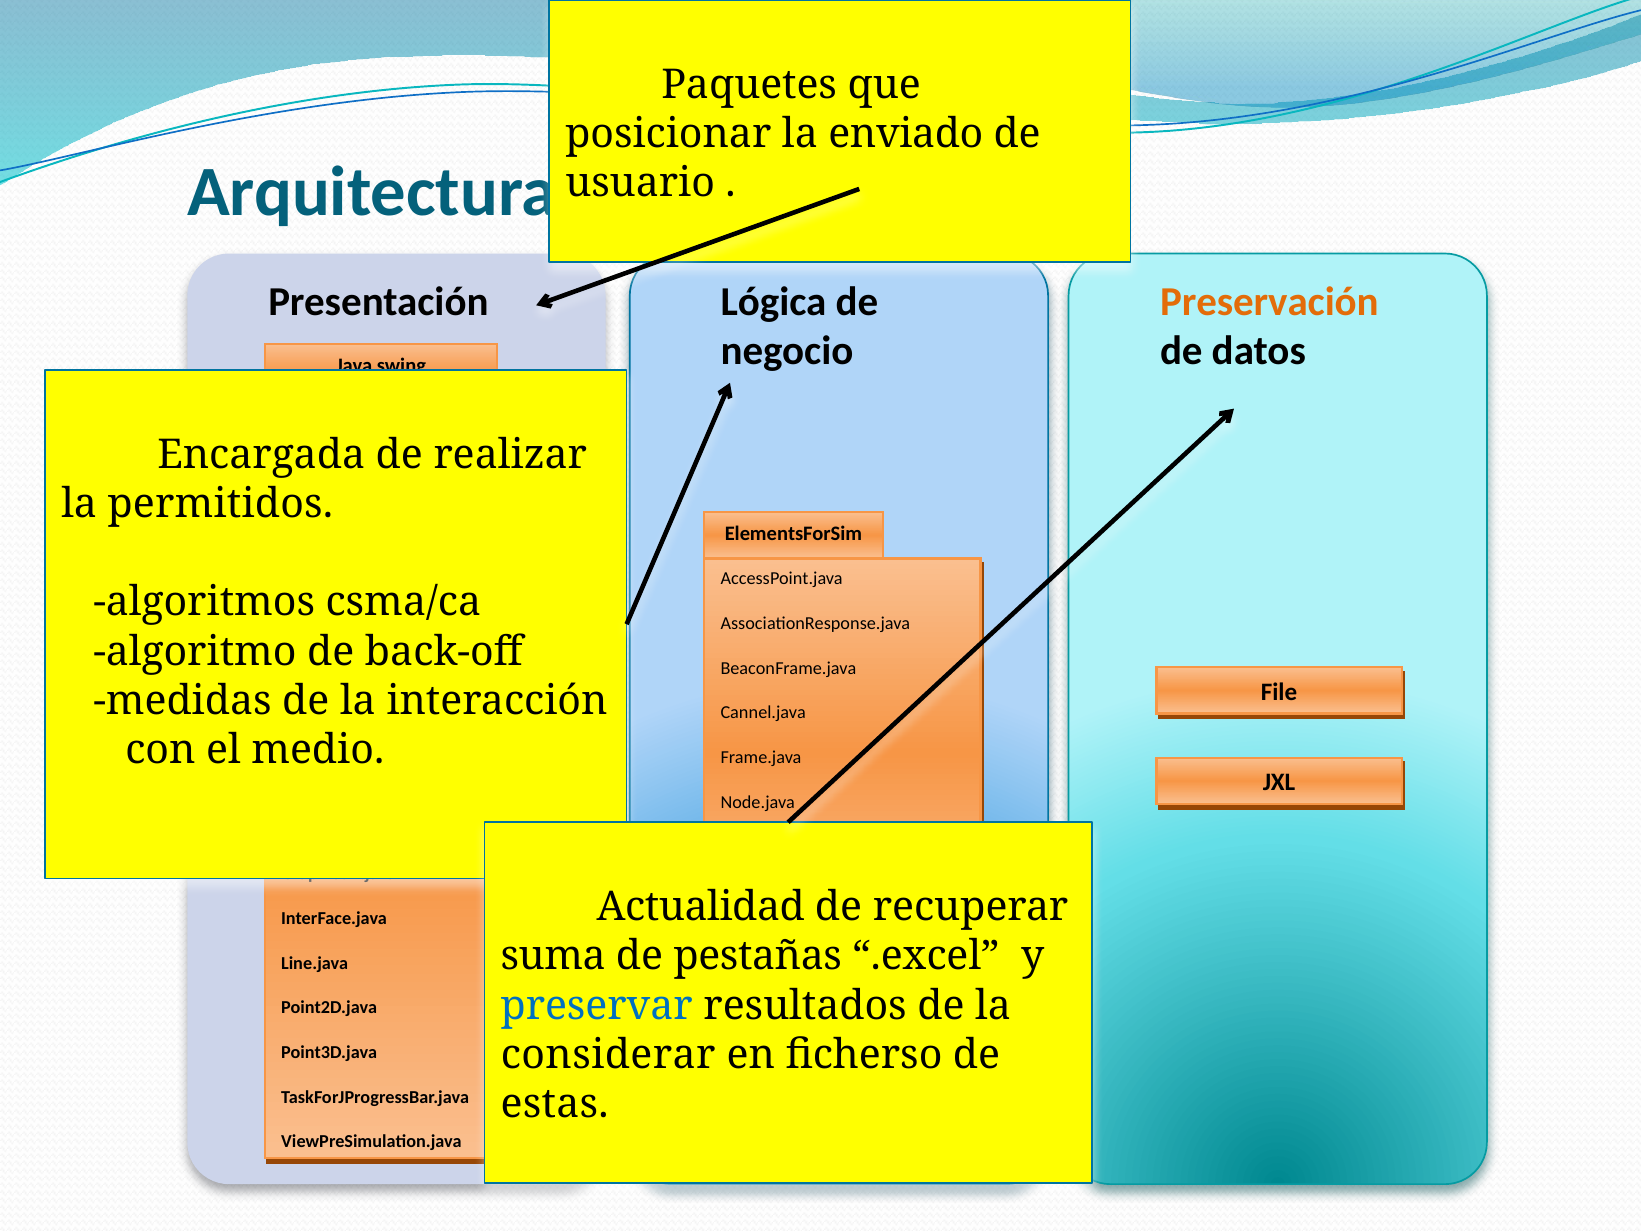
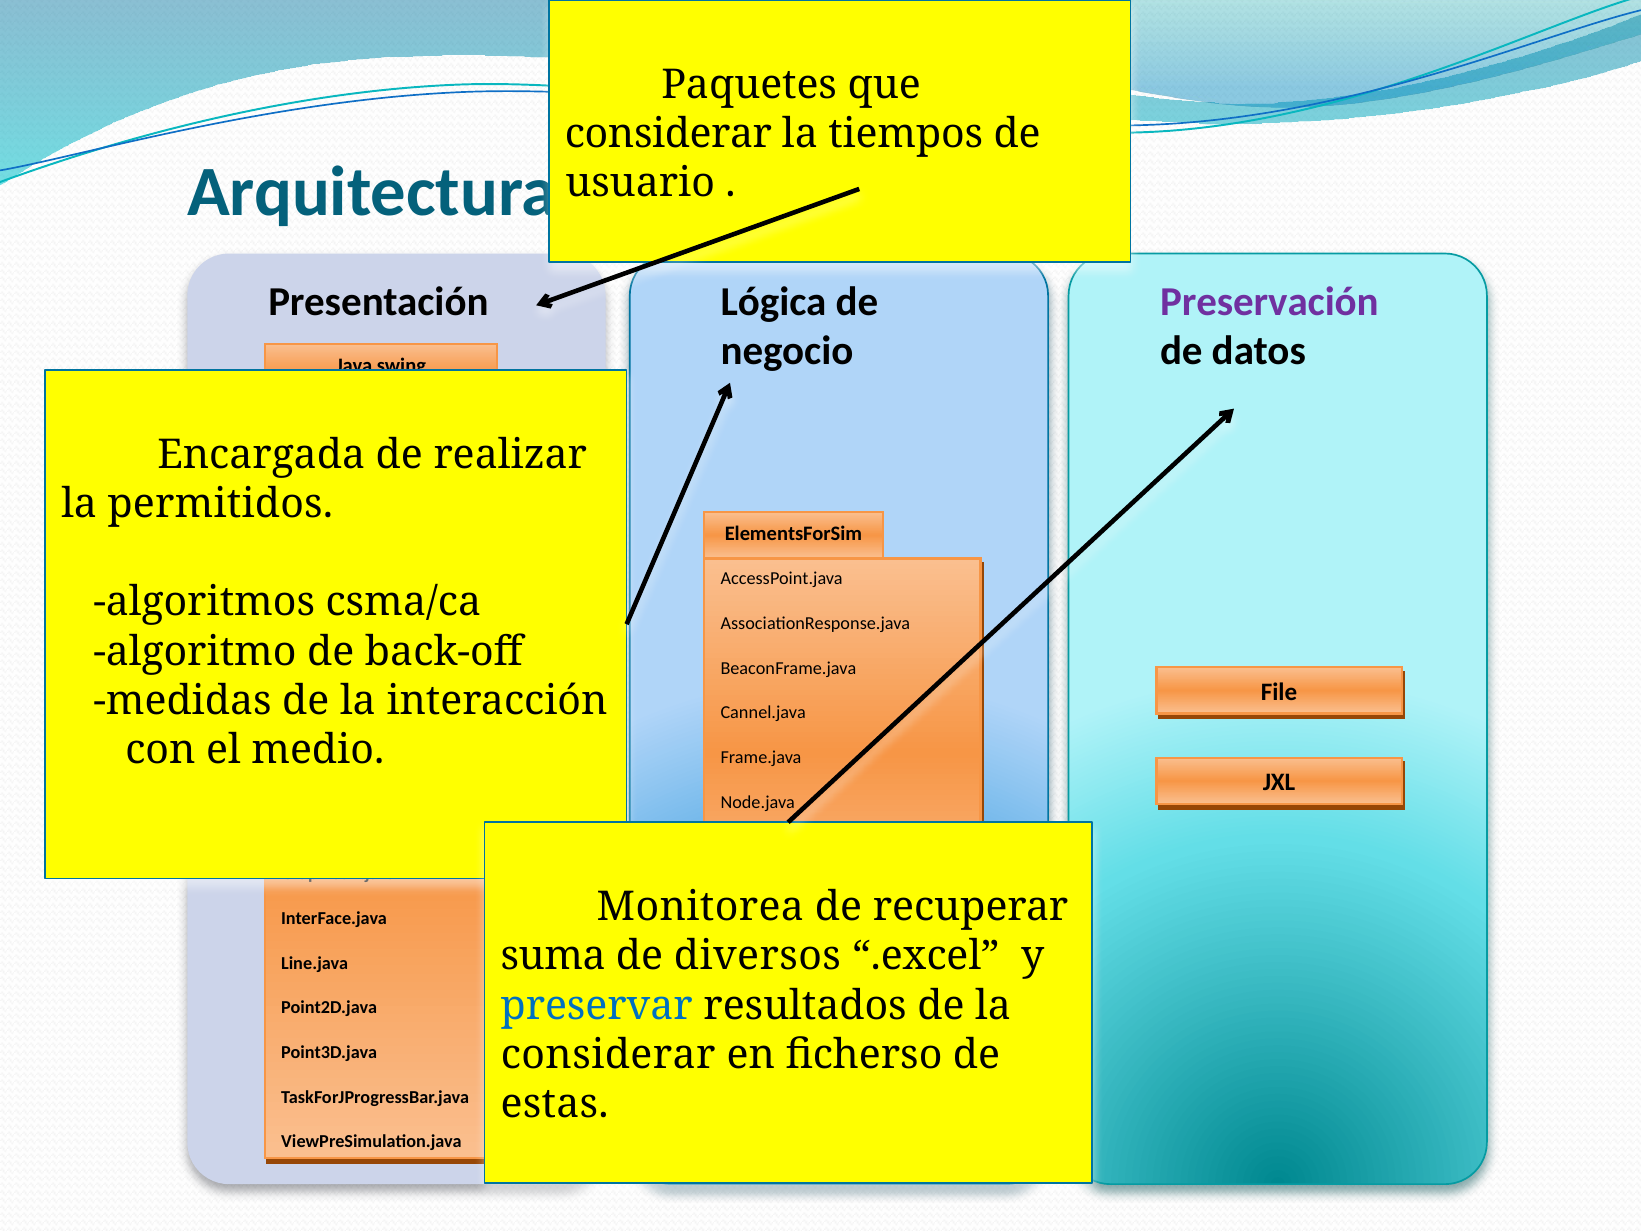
posicionar at (668, 134): posicionar -> considerar
enviado: enviado -> tiempos
Preservación colour: orange -> purple
Actualidad: Actualidad -> Monitorea
pestañas: pestañas -> diversos
